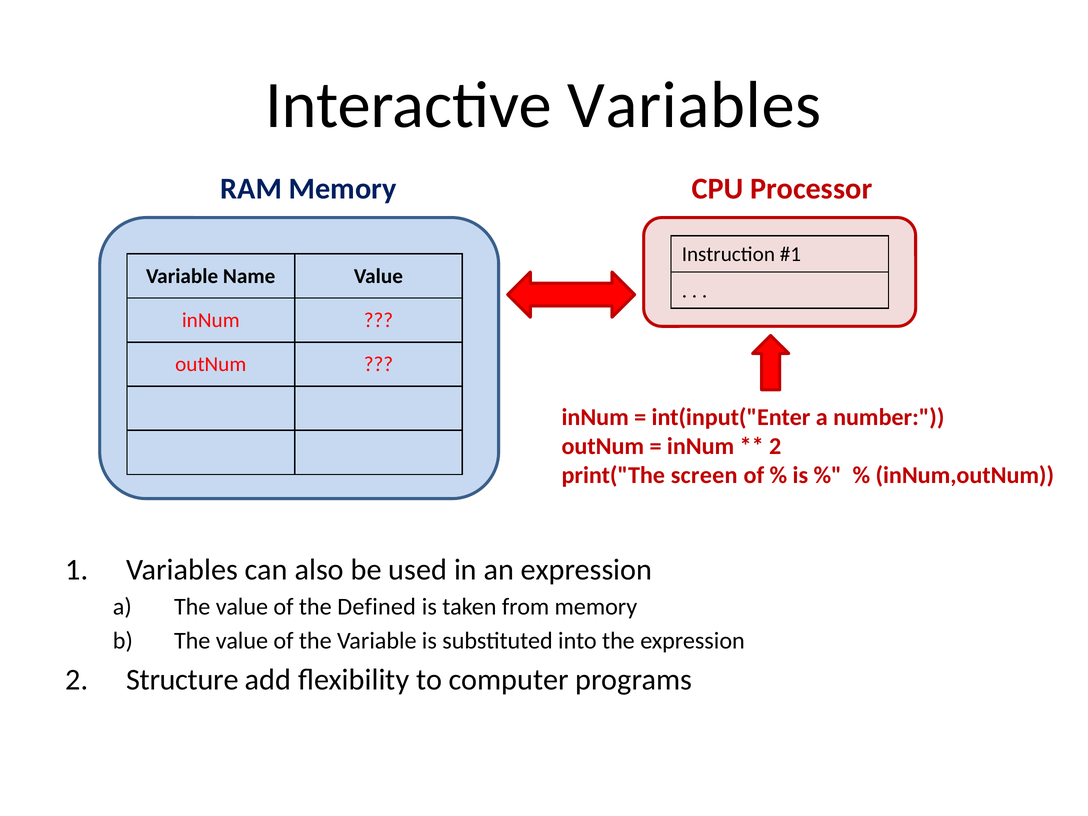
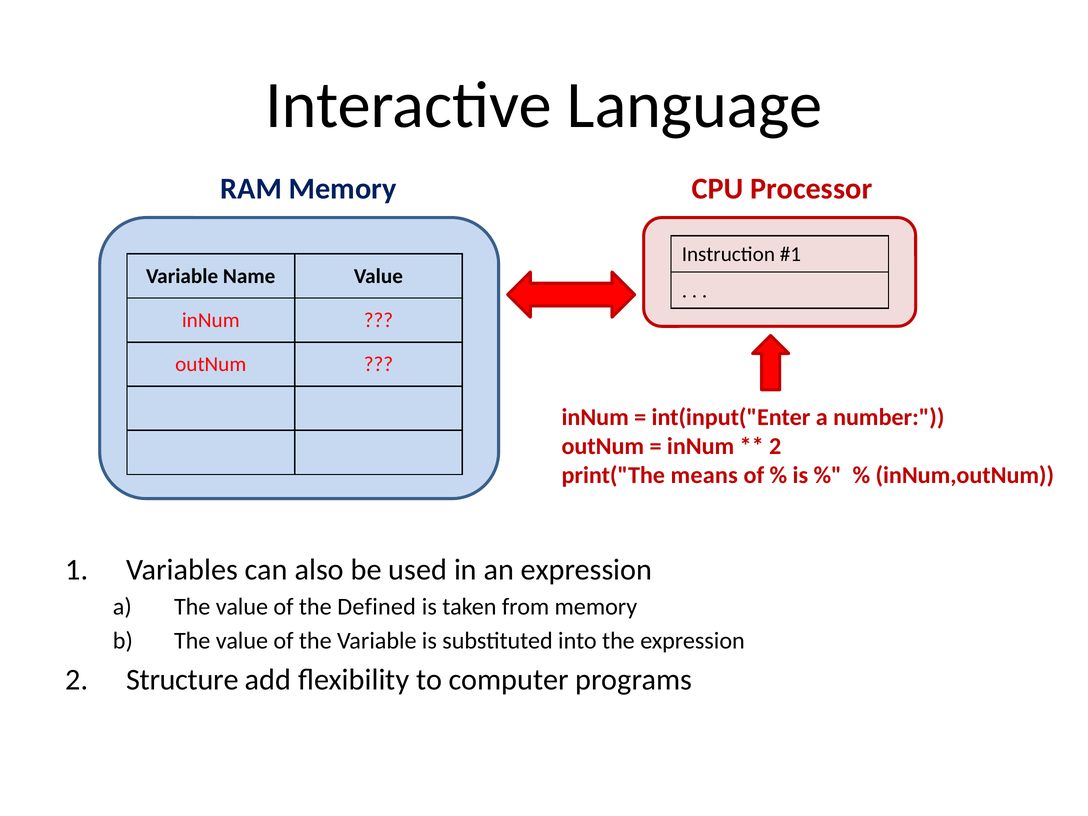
Interactive Variables: Variables -> Language
screen: screen -> means
